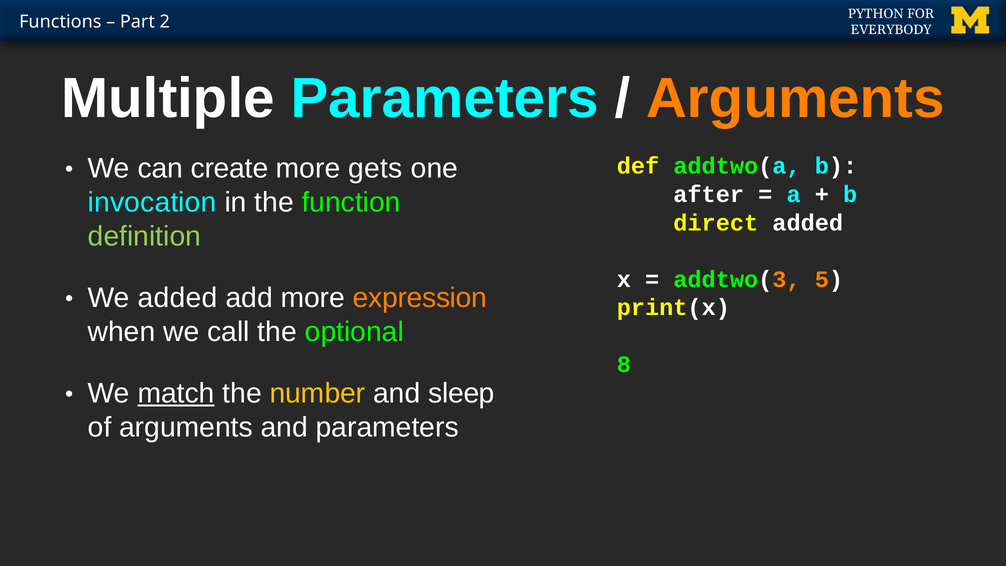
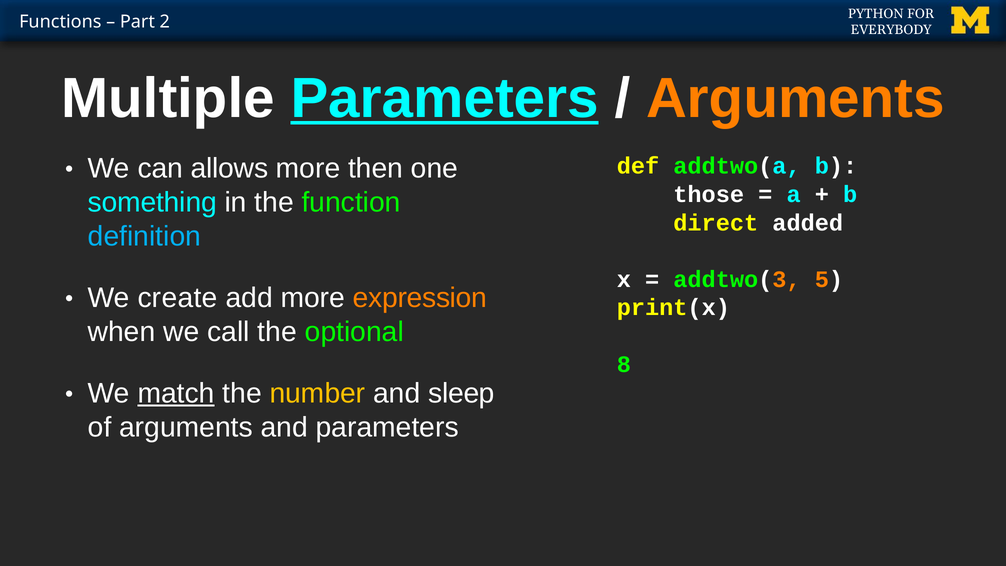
Parameters at (445, 99) underline: none -> present
create: create -> allows
gets: gets -> then
after: after -> those
invocation: invocation -> something
definition colour: light green -> light blue
We added: added -> create
